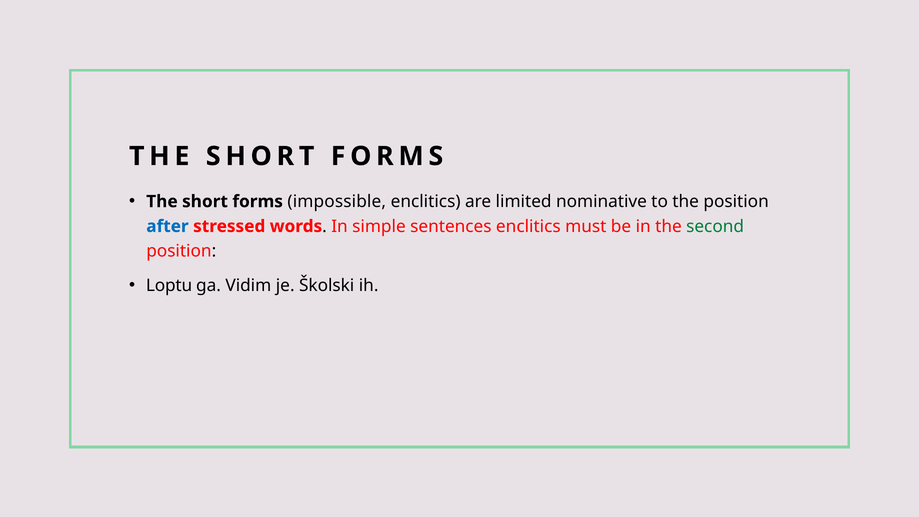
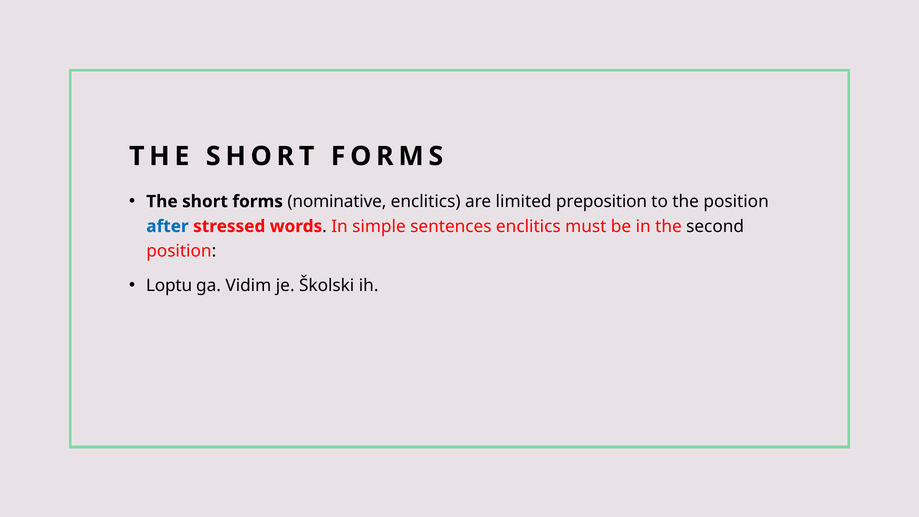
impossible: impossible -> nominative
nominative: nominative -> preposition
second colour: green -> black
